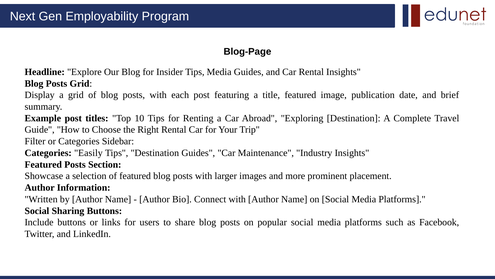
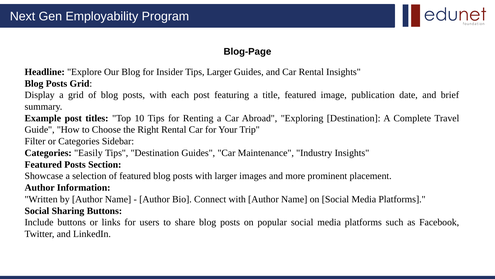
Tips Media: Media -> Larger
